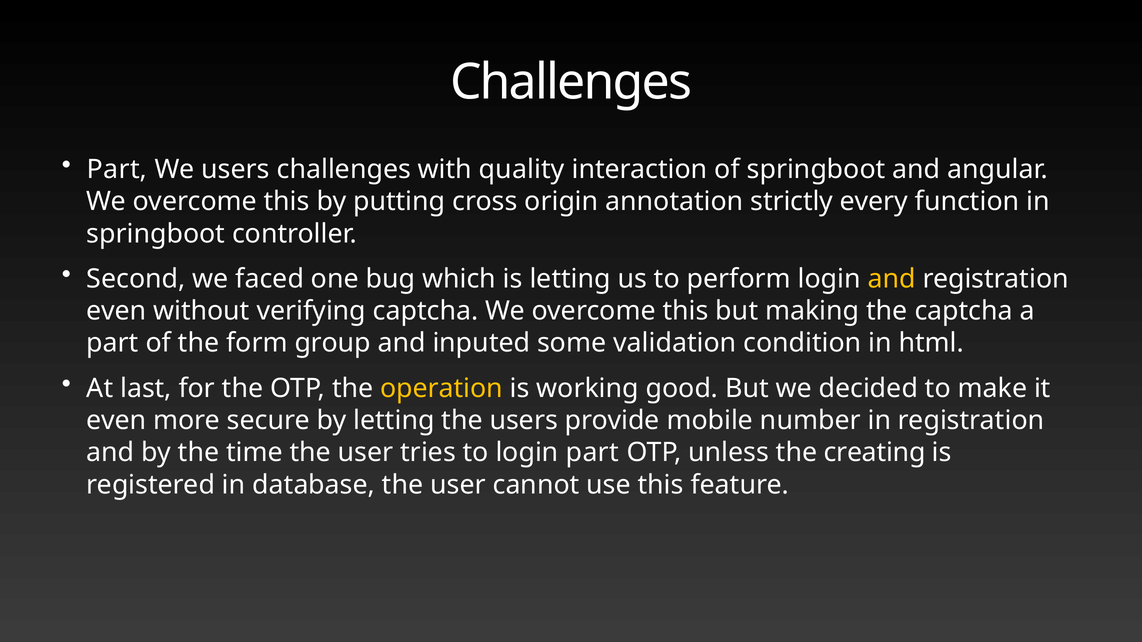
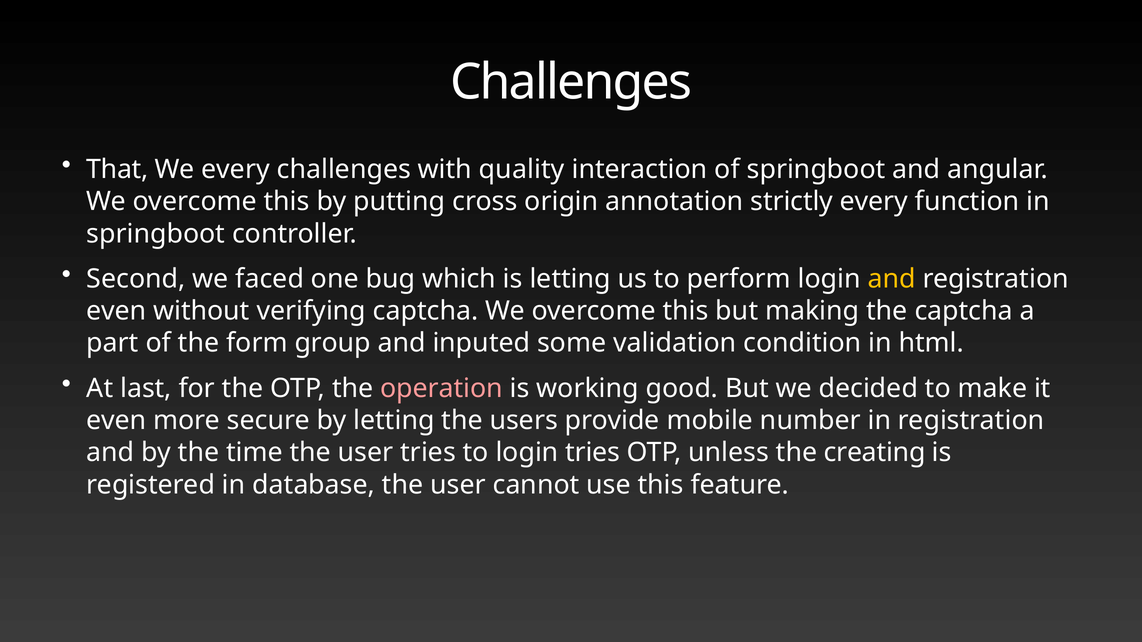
Part at (117, 170): Part -> That
We users: users -> every
operation colour: yellow -> pink
login part: part -> tries
